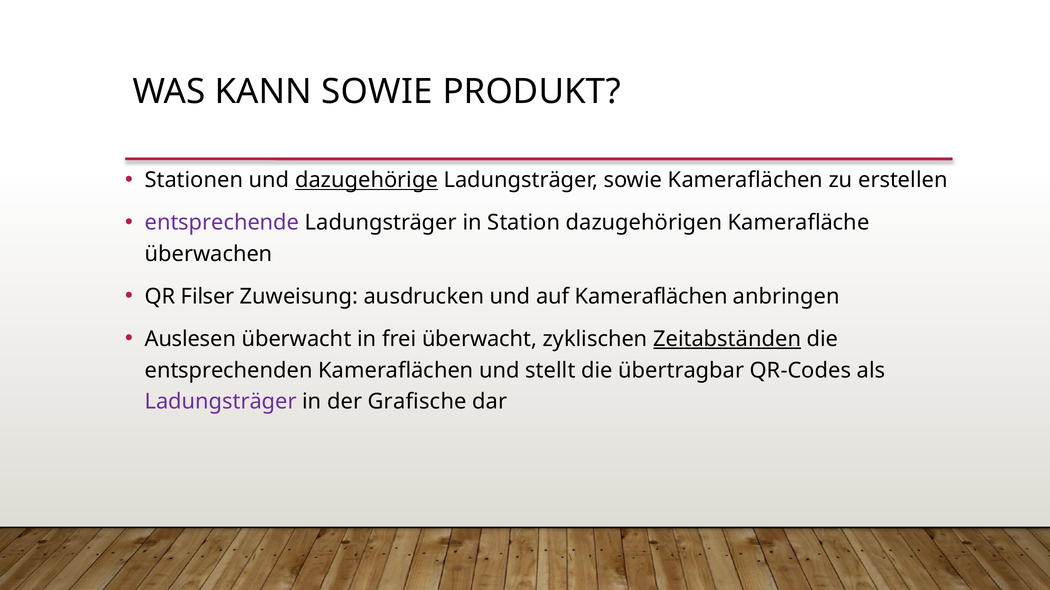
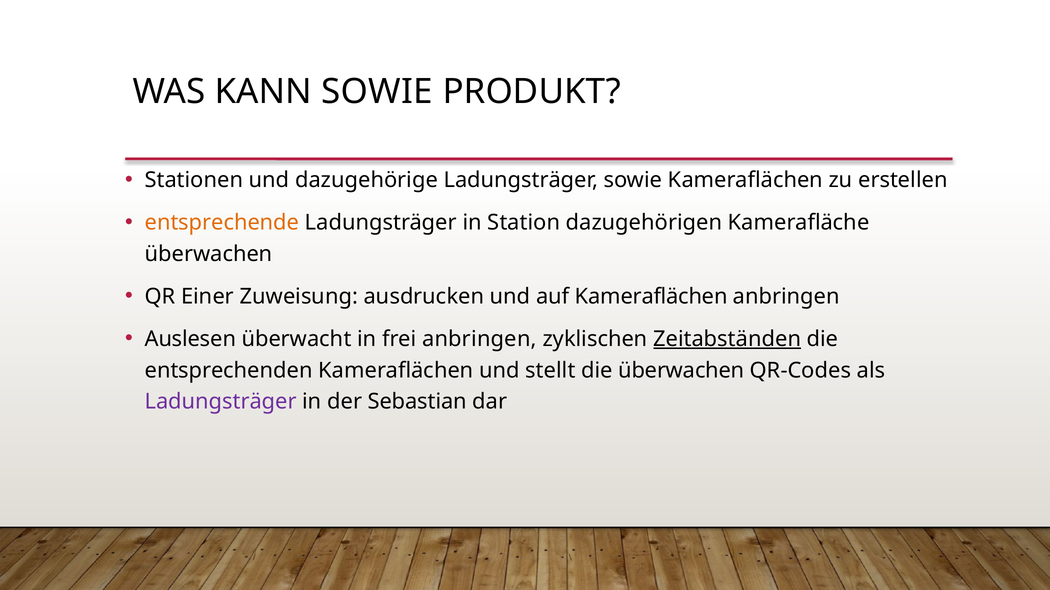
dazugehörige underline: present -> none
entsprechende colour: purple -> orange
Filser: Filser -> Einer
frei überwacht: überwacht -> anbringen
die übertragbar: übertragbar -> überwachen
Grafische: Grafische -> Sebastian
